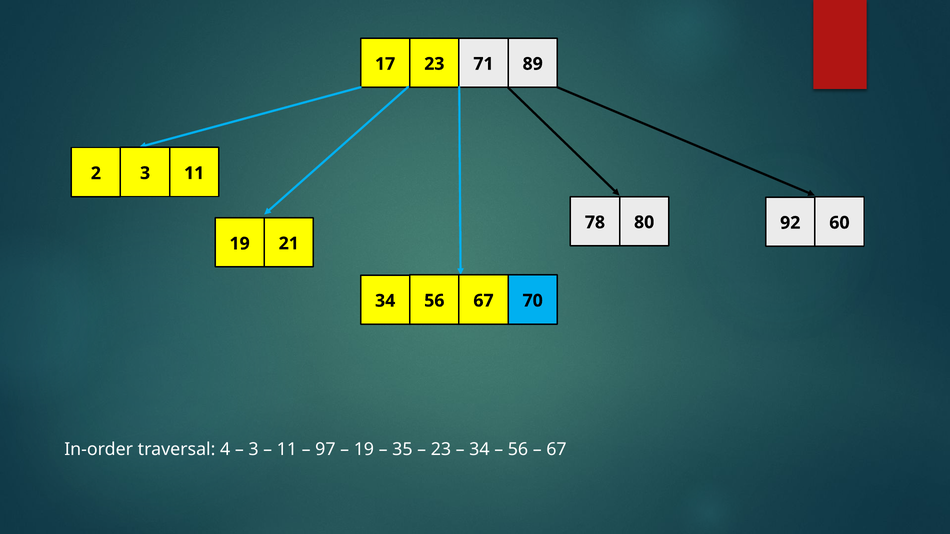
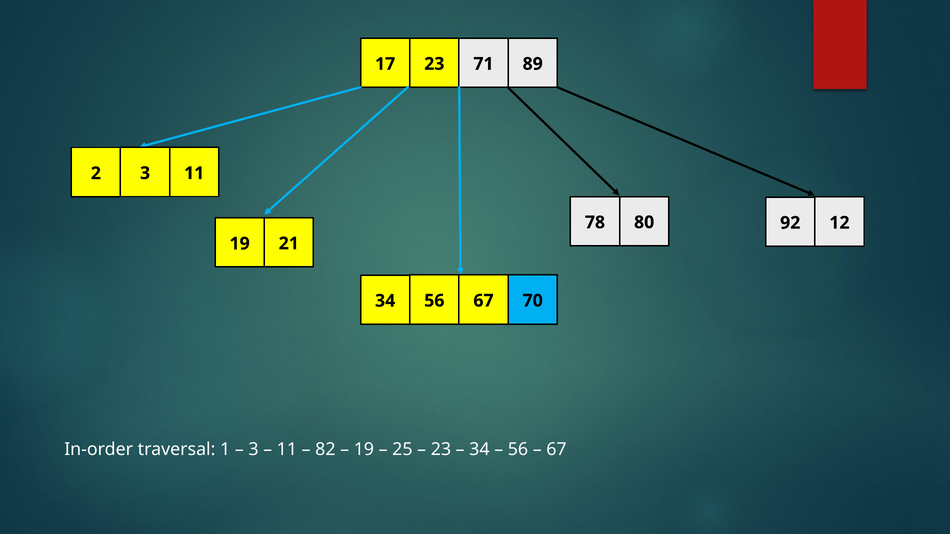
60: 60 -> 12
4: 4 -> 1
97: 97 -> 82
35: 35 -> 25
